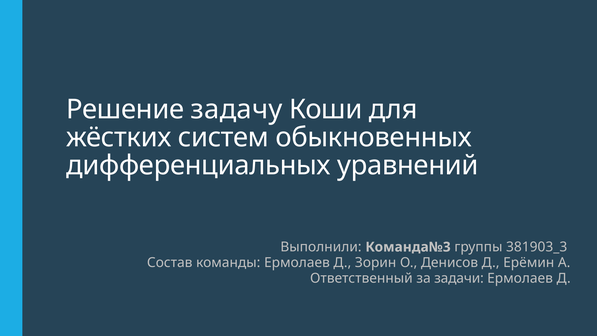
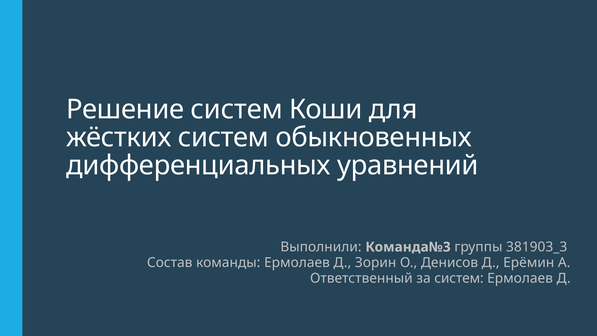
Решение задачу: задачу -> систем
за задачи: задачи -> систем
